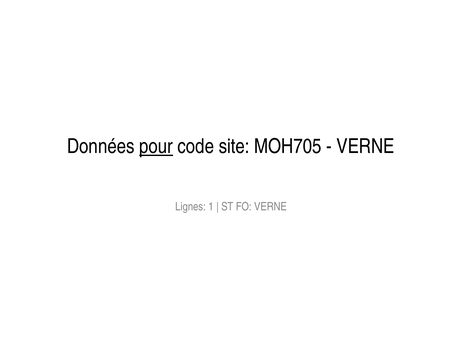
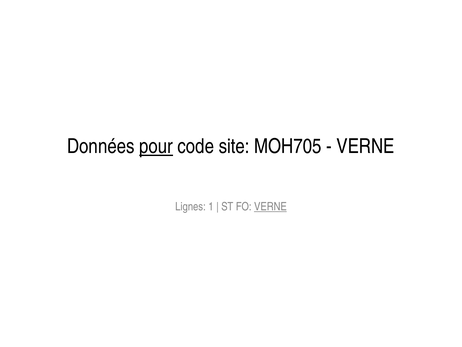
VERNE at (270, 206) underline: none -> present
